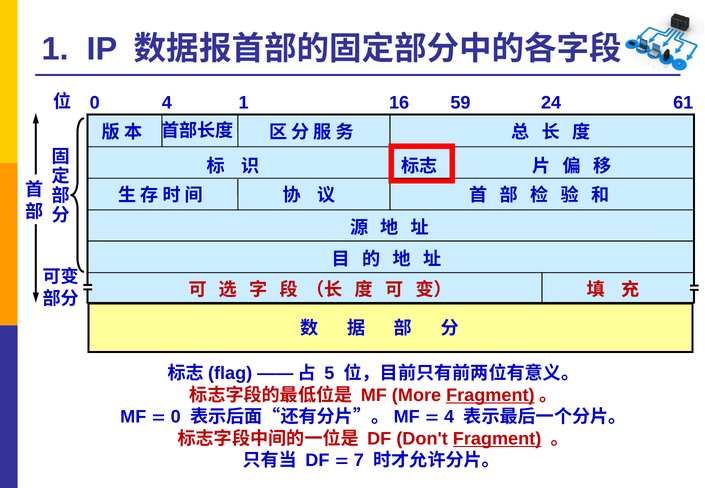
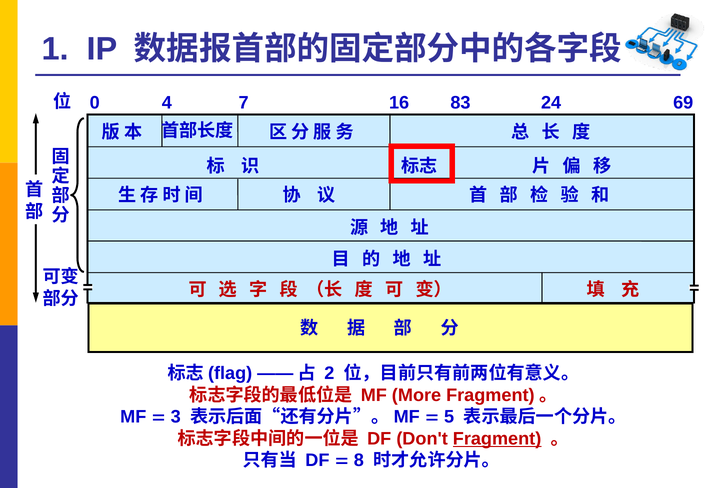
4 1: 1 -> 7
59: 59 -> 83
61: 61 -> 69
5: 5 -> 2
Fragment at (490, 395) underline: present -> none
0 at (176, 417): 0 -> 3
4 at (449, 417): 4 -> 5
7: 7 -> 8
